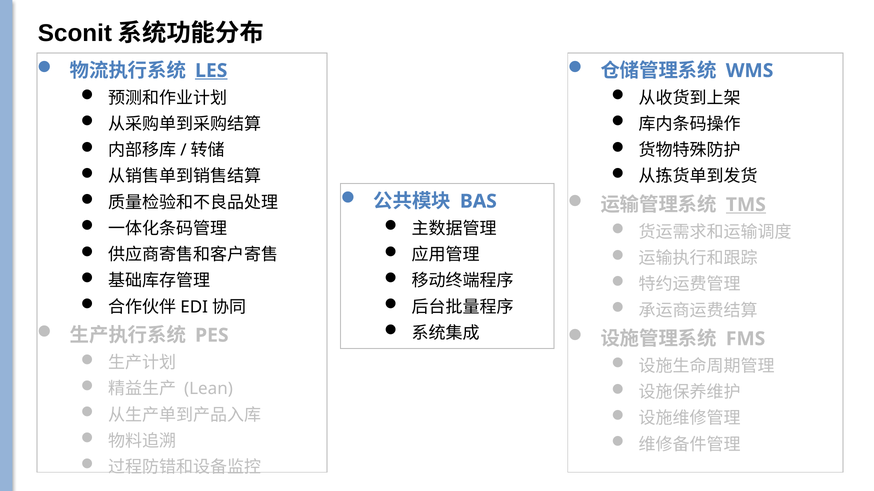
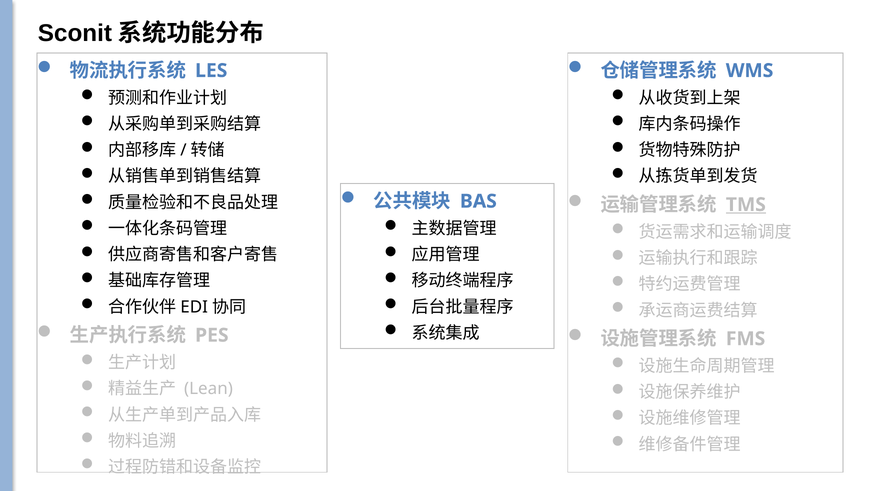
LES underline: present -> none
